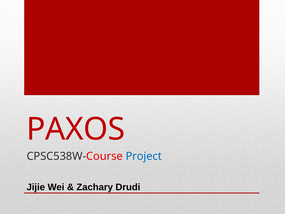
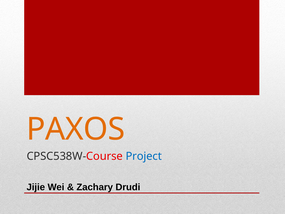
PAXOS colour: red -> orange
